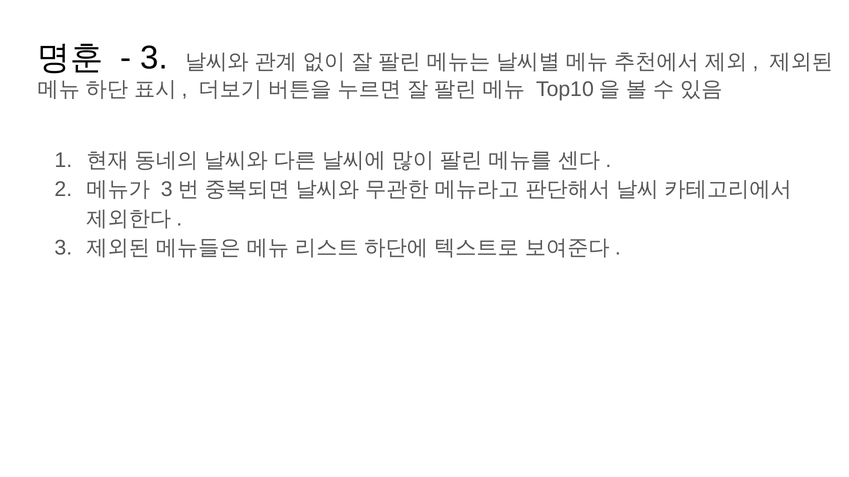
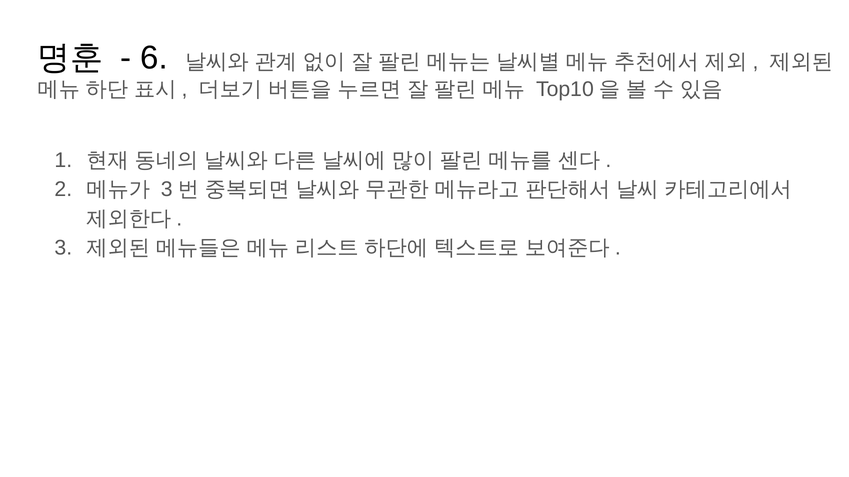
3 at (154, 58): 3 -> 6
